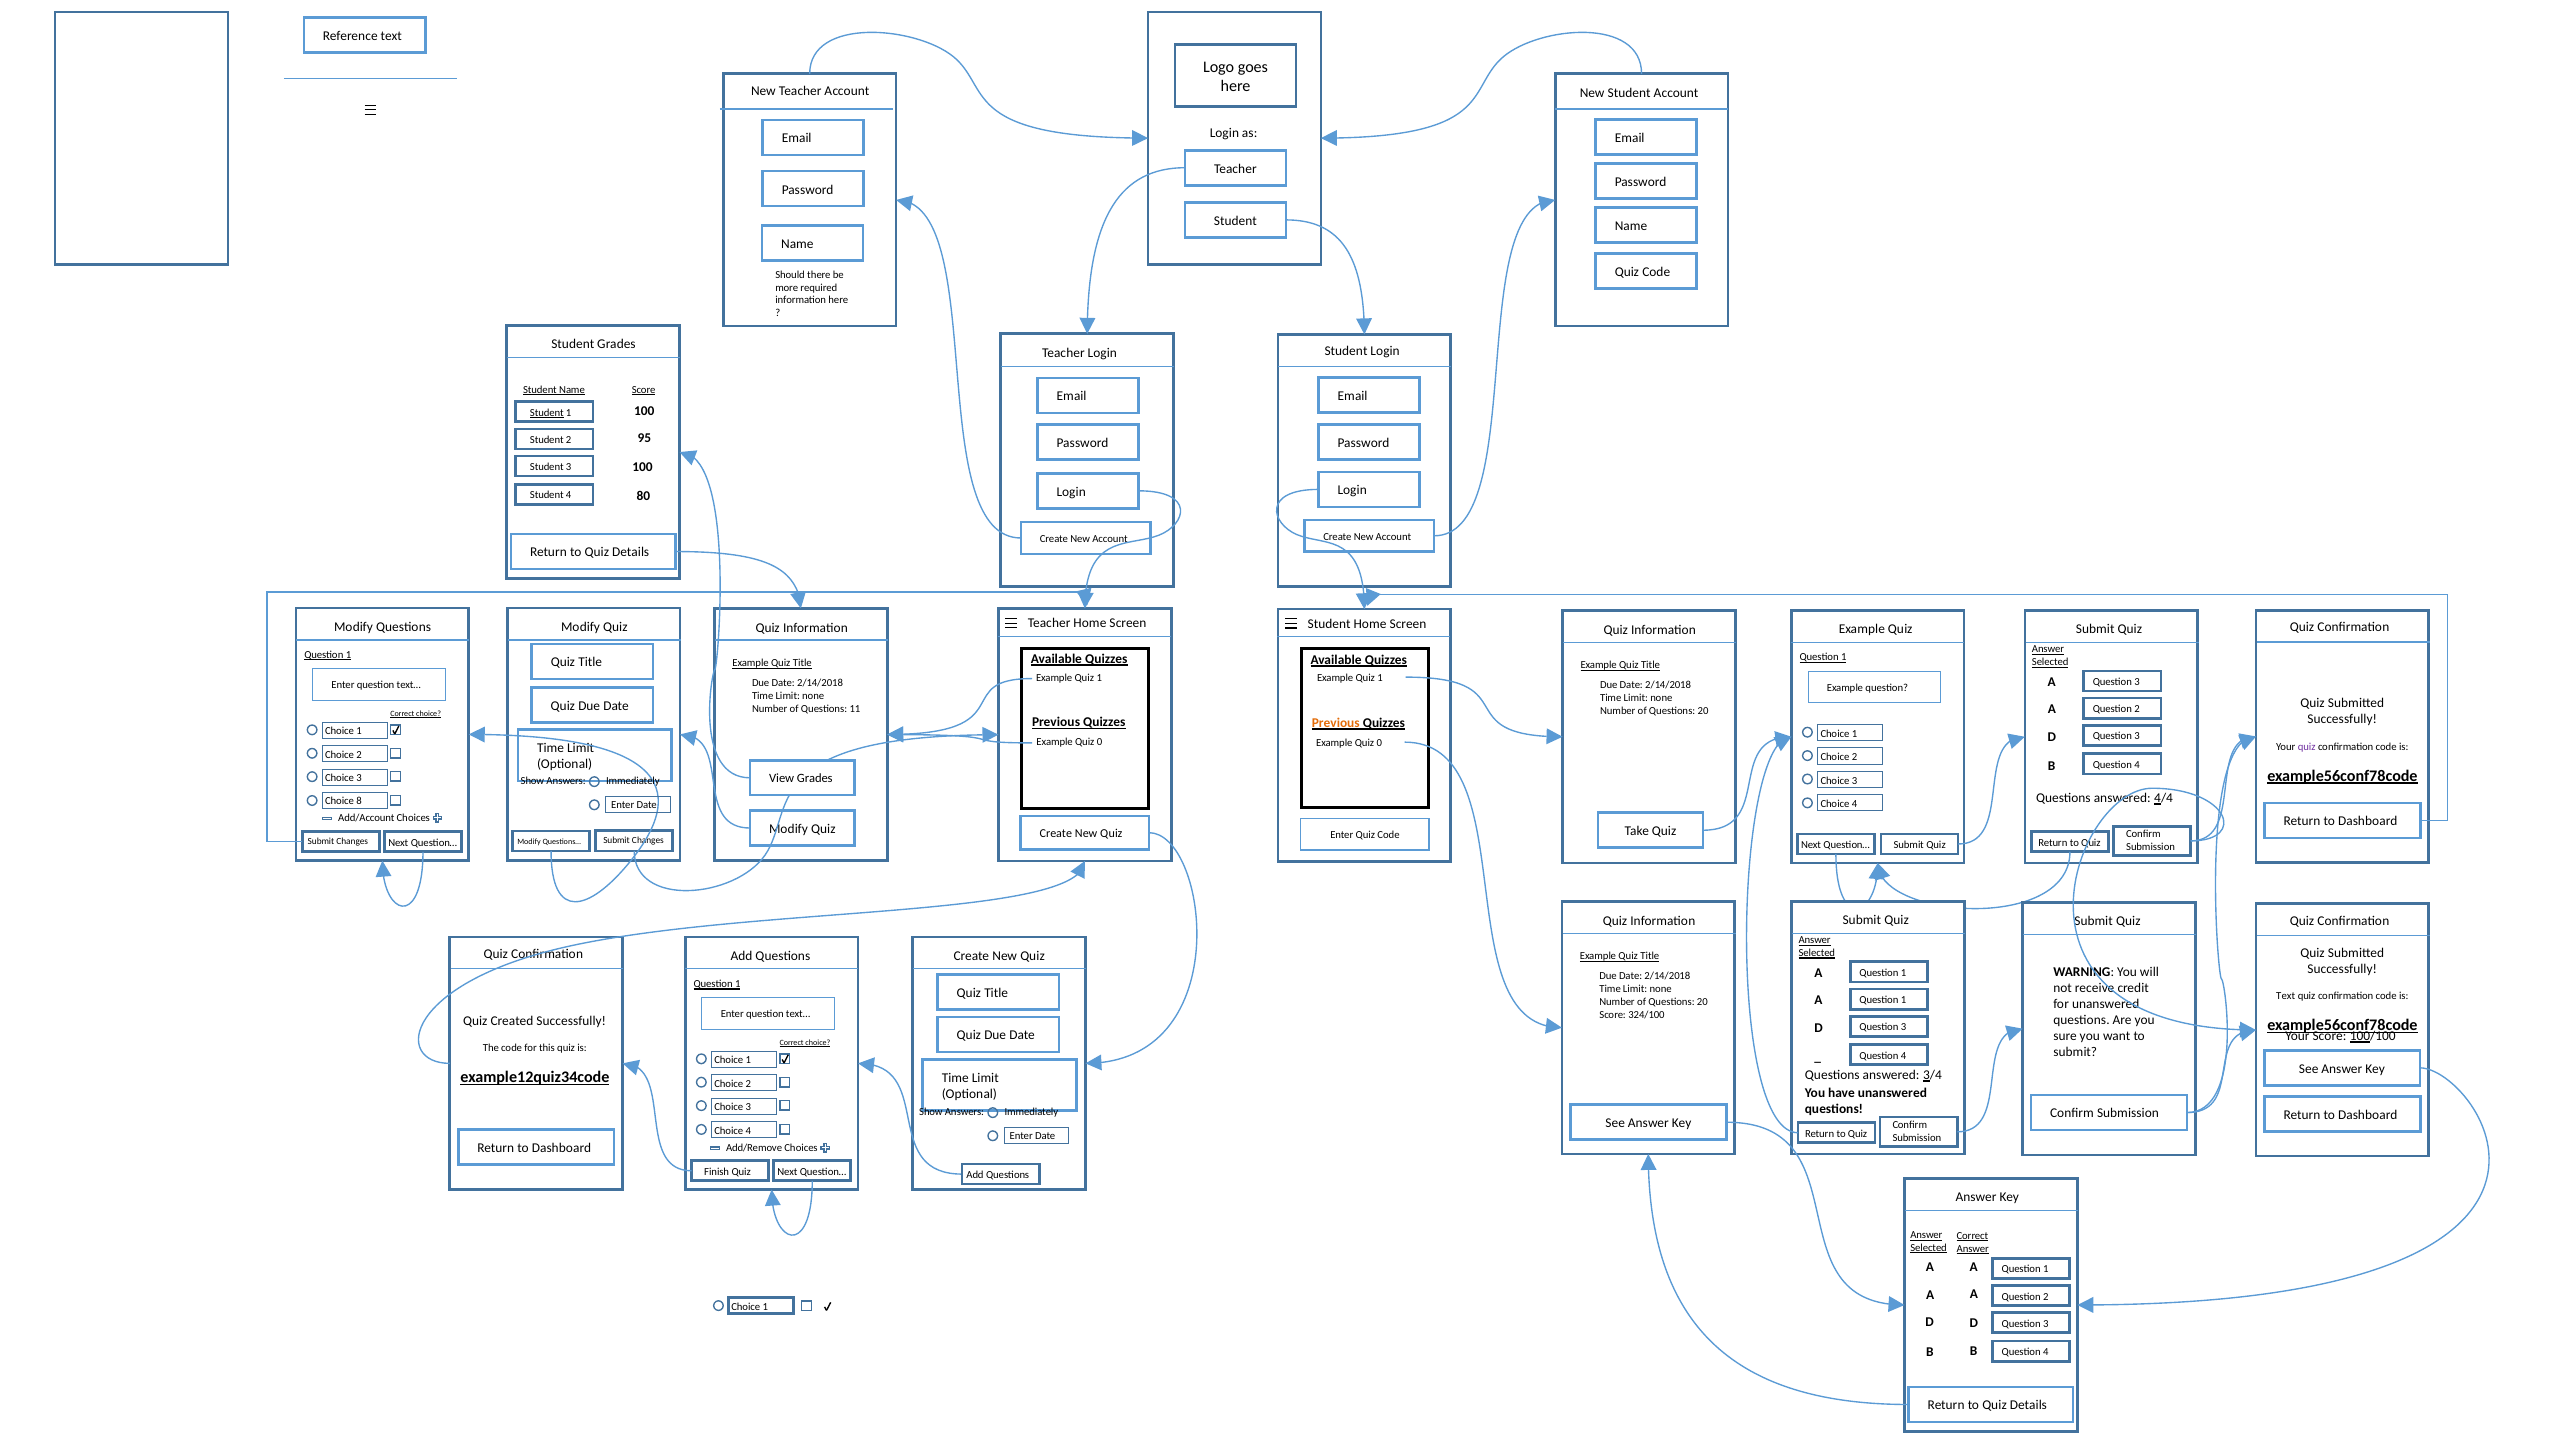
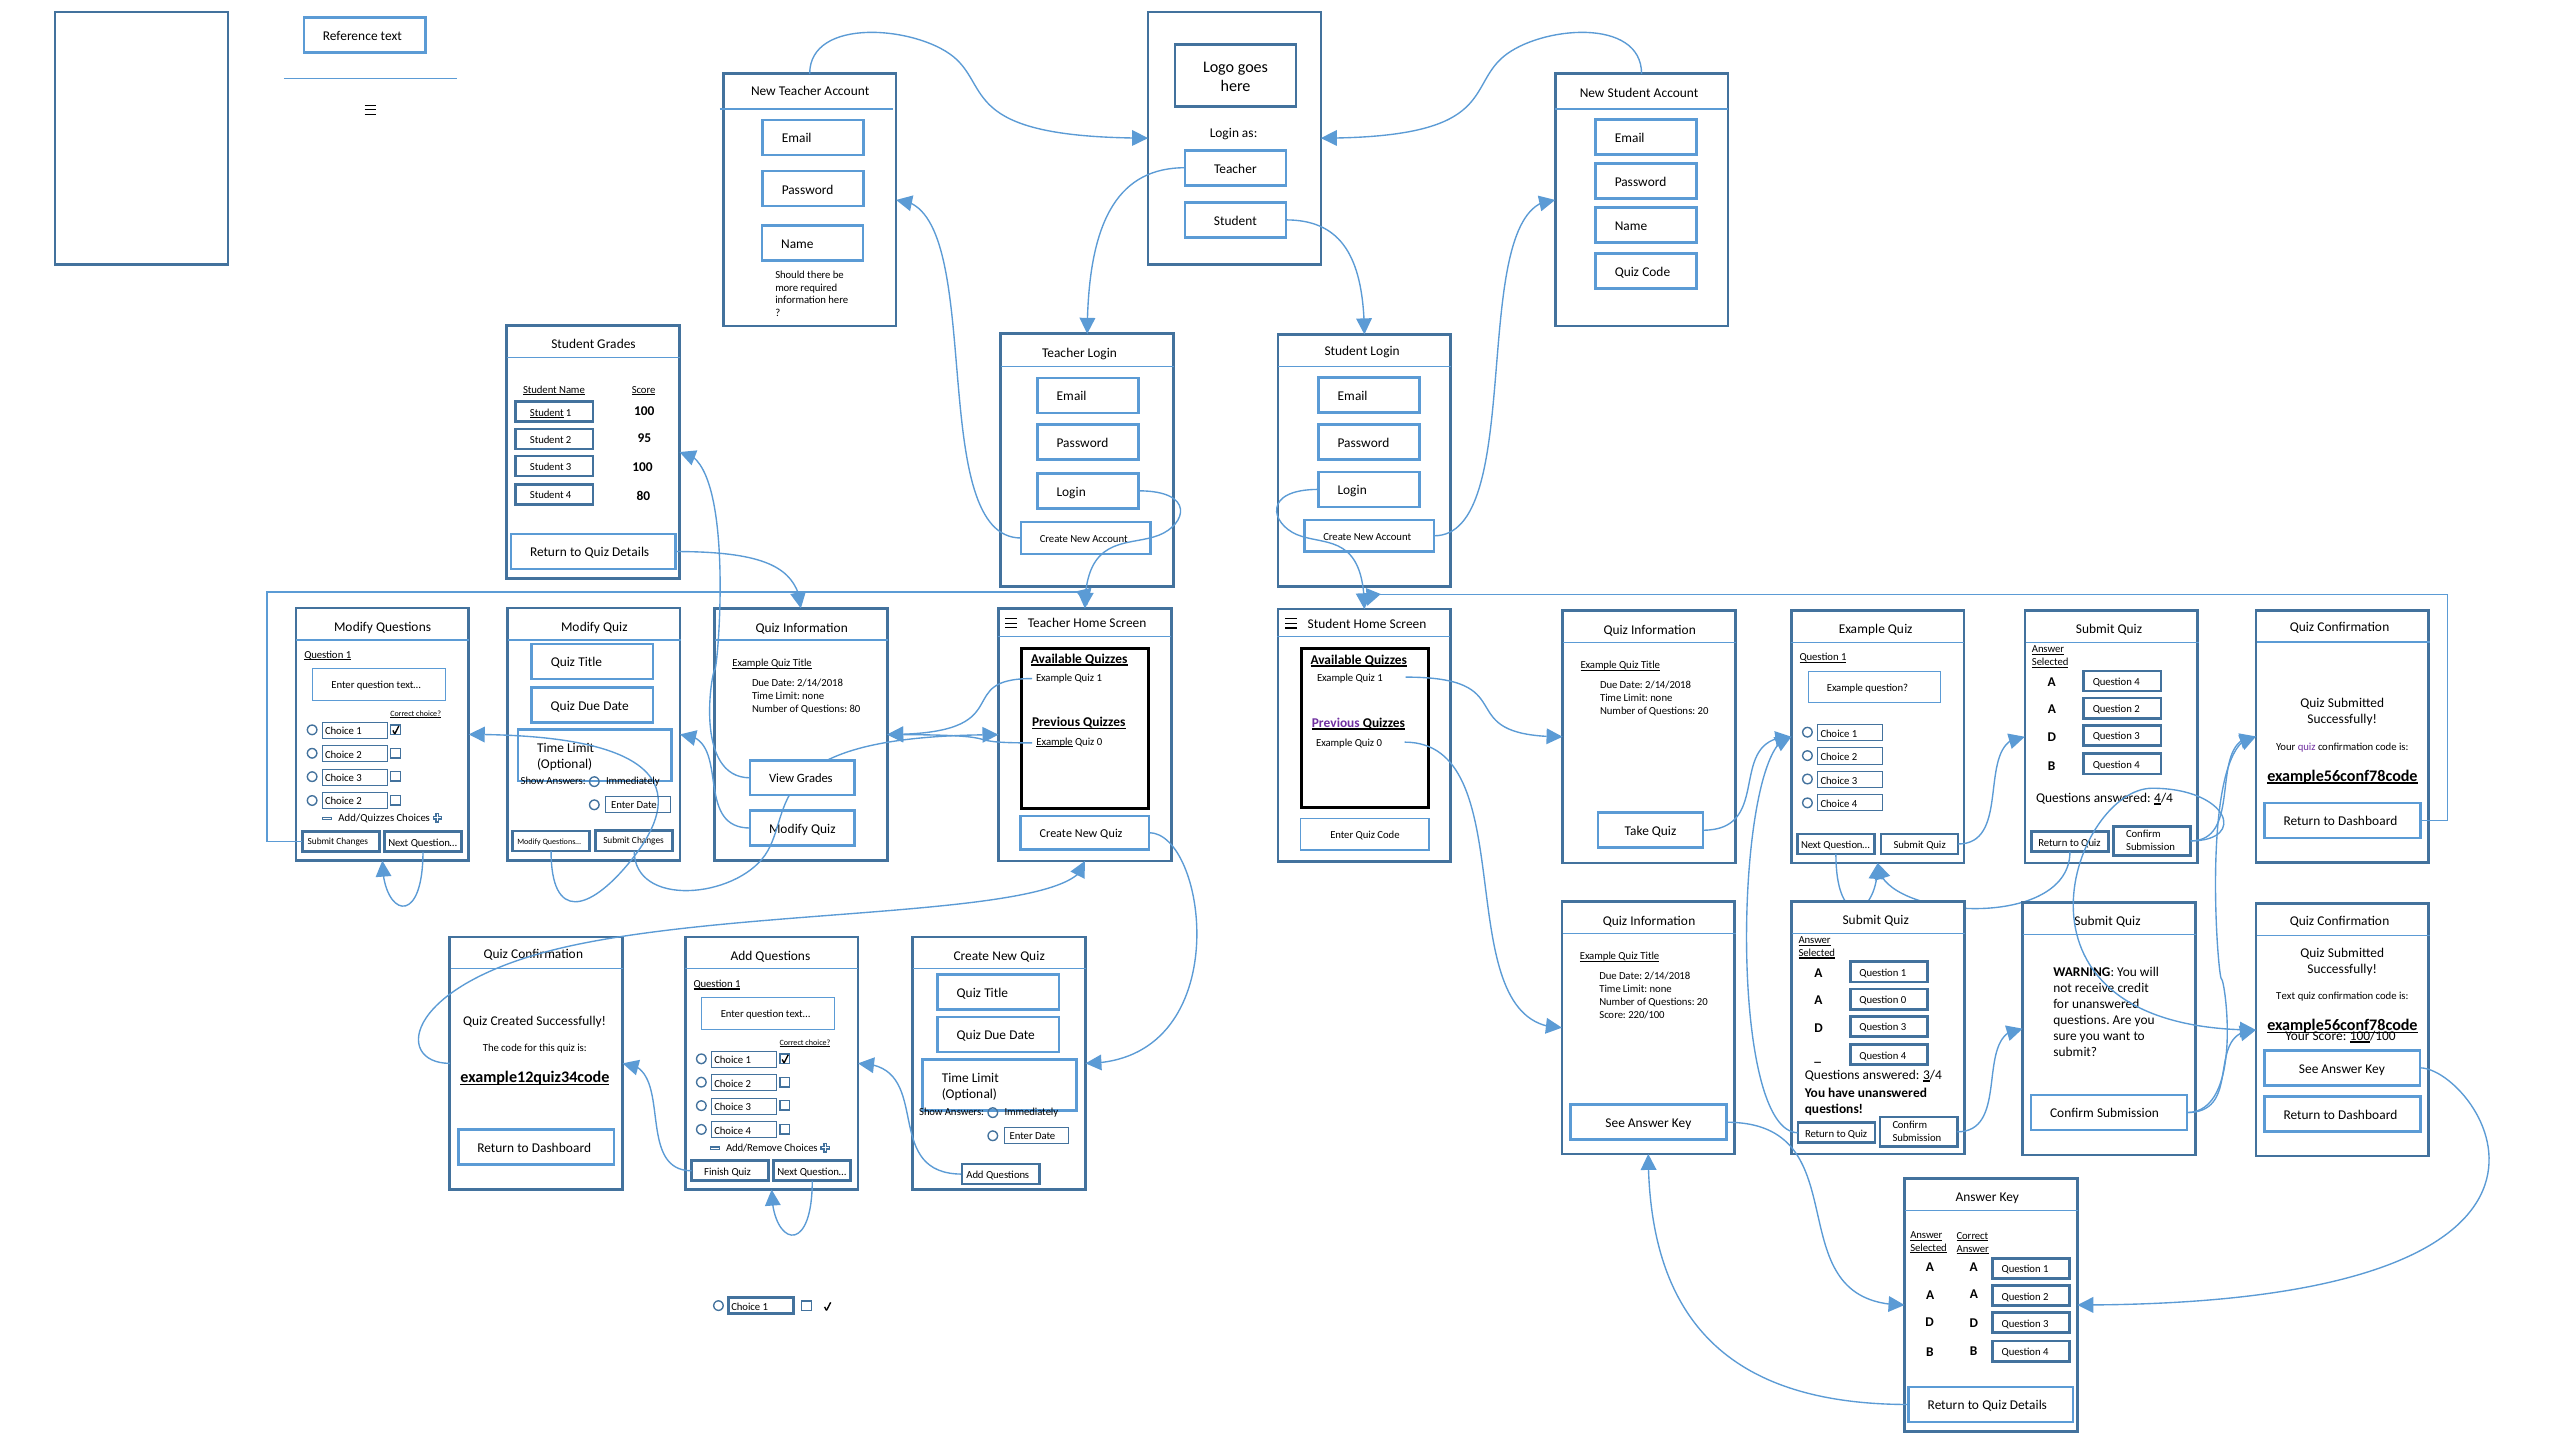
3 at (2137, 682): 3 -> 4
Questions 11: 11 -> 80
Previous at (1336, 723) colour: orange -> purple
Example at (1055, 742) underline: none -> present
8 at (359, 801): 8 -> 2
Add/Account: Add/Account -> Add/Quizzes
1 at (1904, 1000): 1 -> 0
324/100: 324/100 -> 220/100
